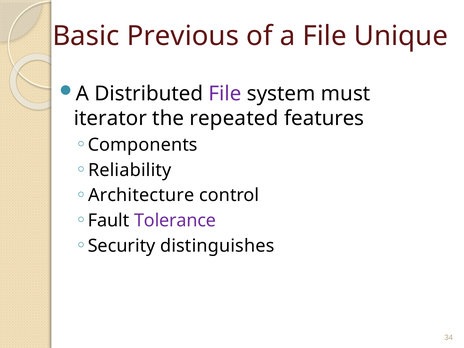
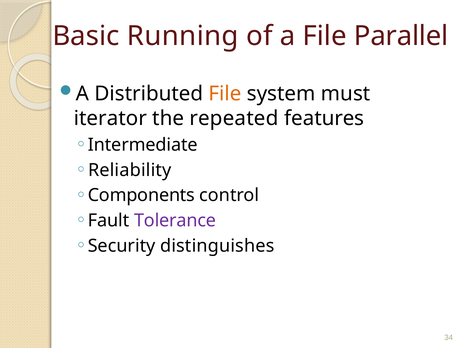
Previous: Previous -> Running
Unique: Unique -> Parallel
File at (225, 94) colour: purple -> orange
Components: Components -> Intermediate
Architecture: Architecture -> Components
